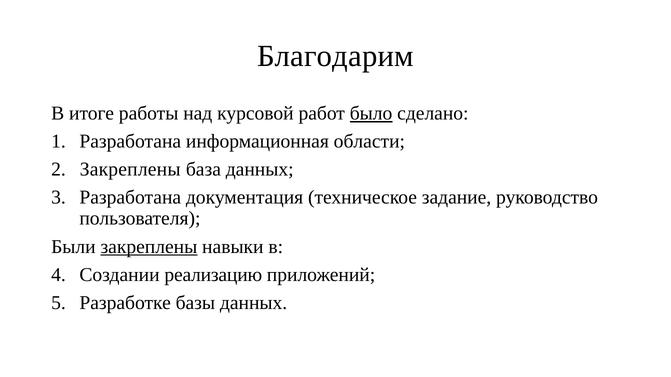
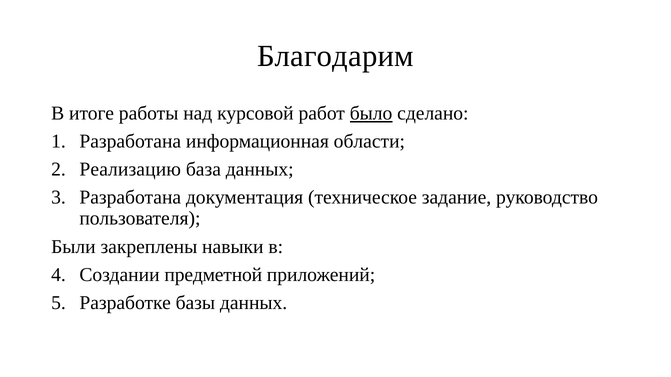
Закреплены at (130, 170): Закреплены -> Реализацию
закреплены at (149, 247) underline: present -> none
реализацию: реализацию -> предметной
